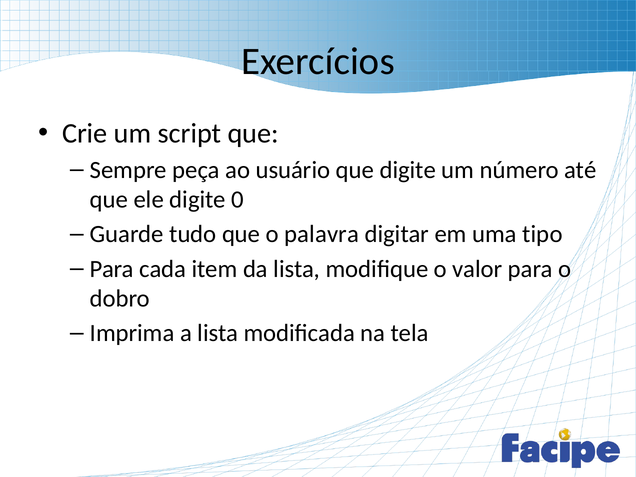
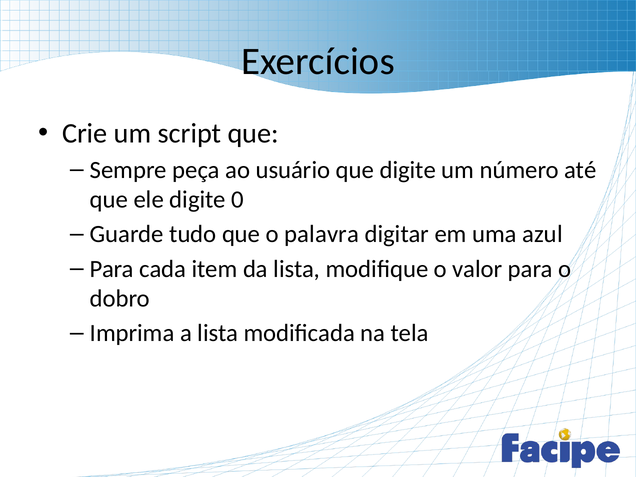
tipo: tipo -> azul
